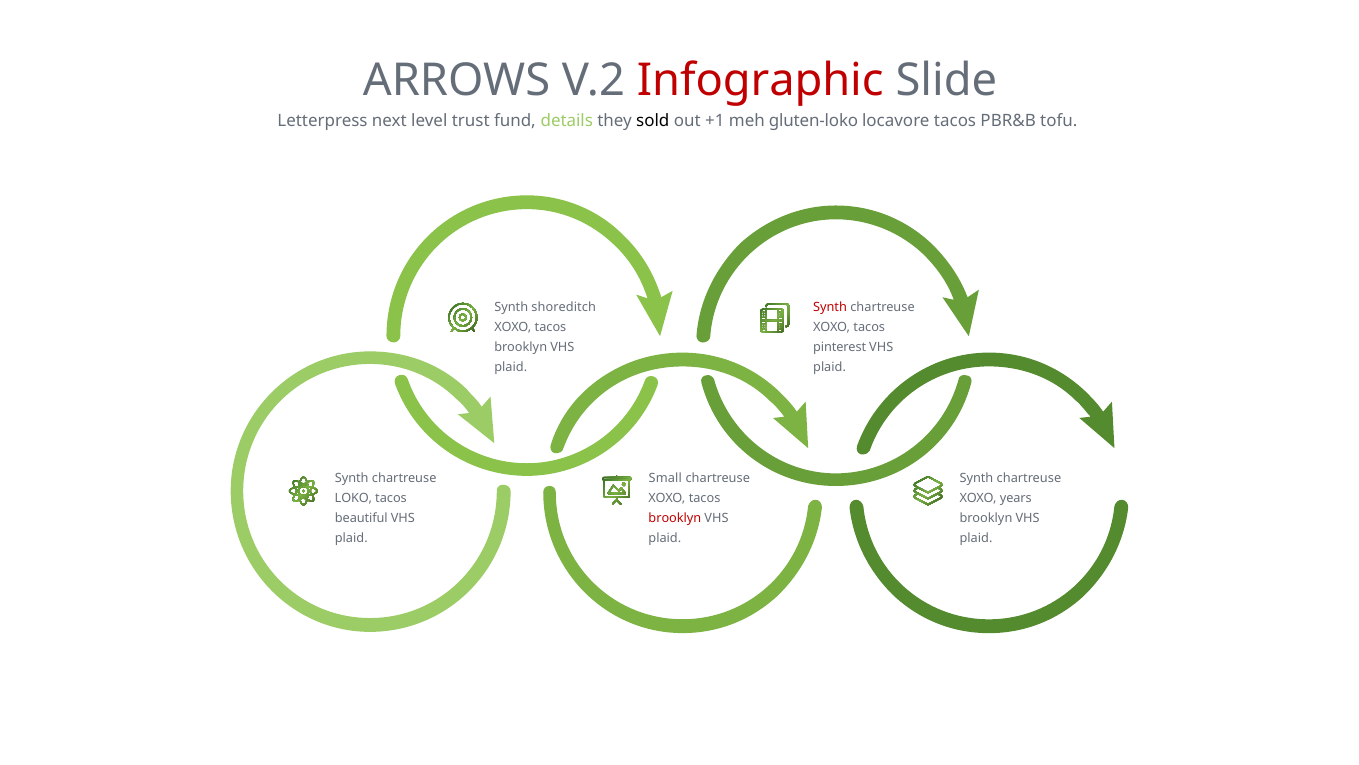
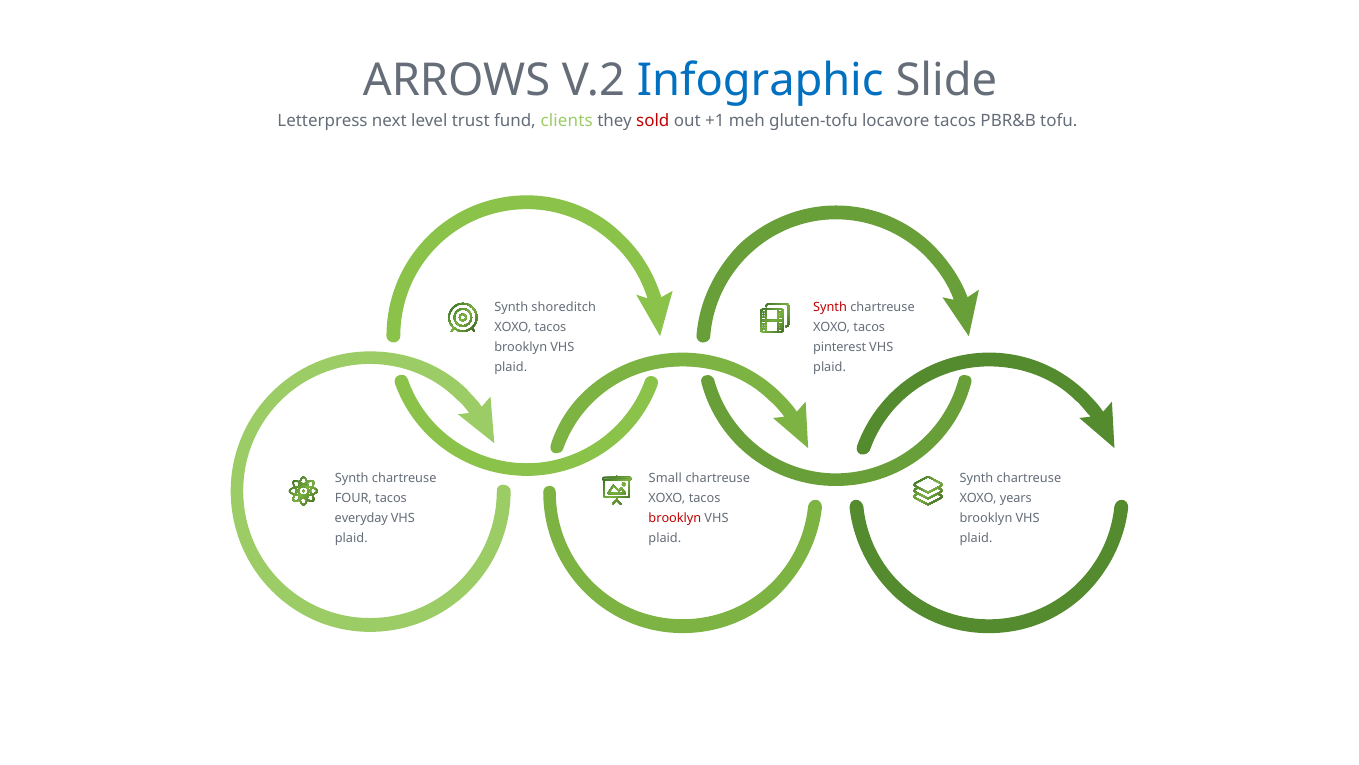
Infographic colour: red -> blue
details: details -> clients
sold colour: black -> red
gluten-loko: gluten-loko -> gluten-tofu
LOKO: LOKO -> FOUR
beautiful: beautiful -> everyday
